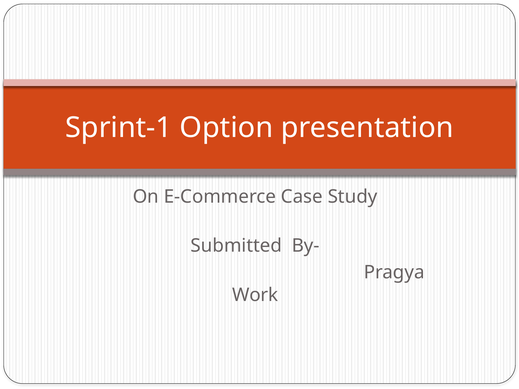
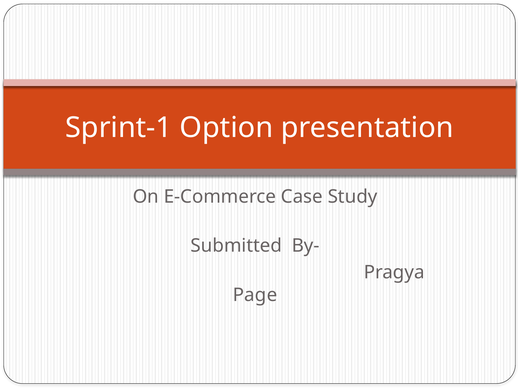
Work: Work -> Page
